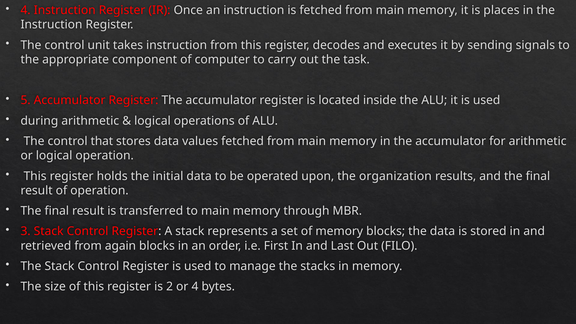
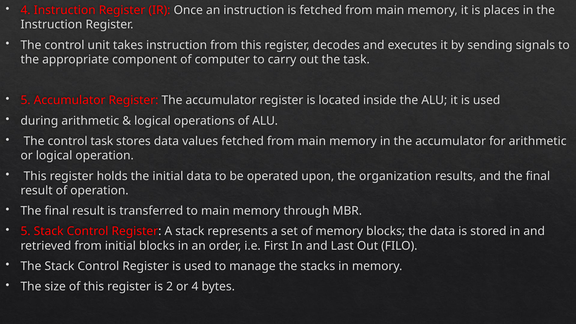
control that: that -> task
3 at (26, 231): 3 -> 5
from again: again -> initial
